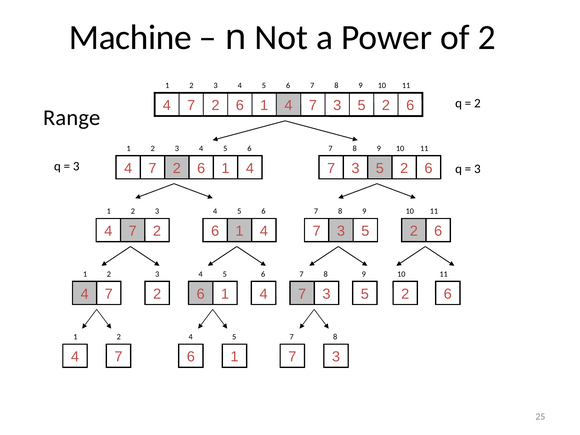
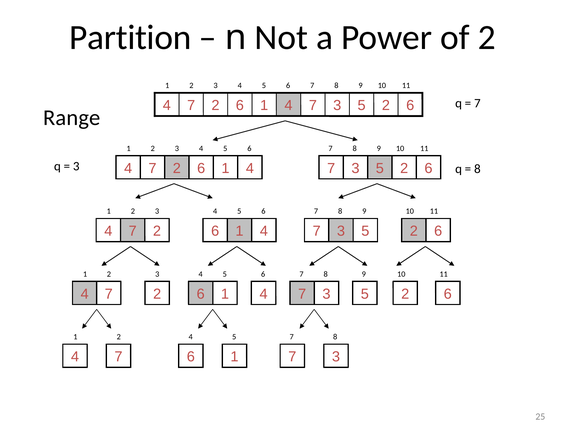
Machine: Machine -> Partition
2 at (477, 103): 2 -> 7
3 at (477, 169): 3 -> 8
